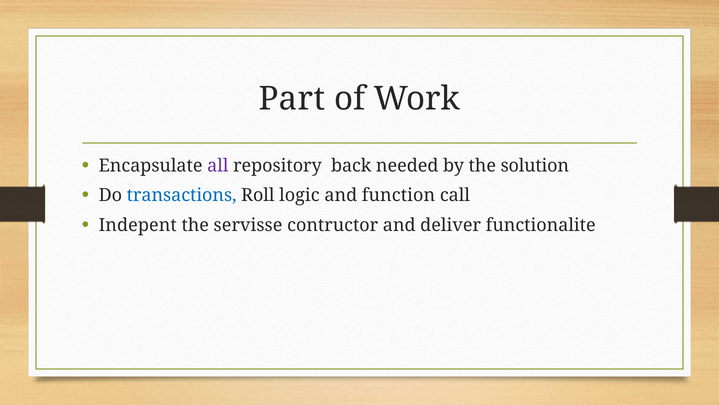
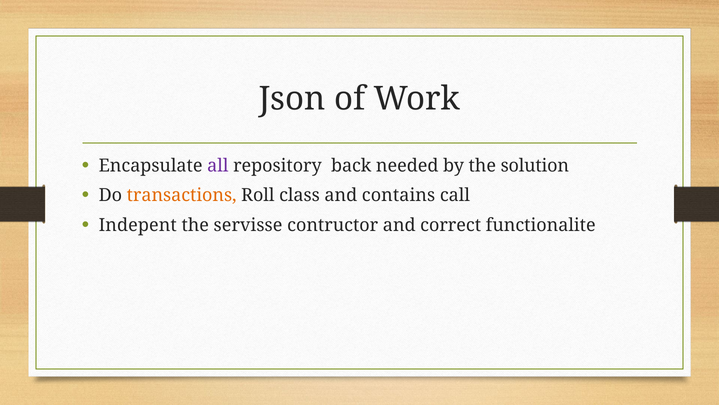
Part: Part -> Json
transactions colour: blue -> orange
logic: logic -> class
function: function -> contains
deliver: deliver -> correct
